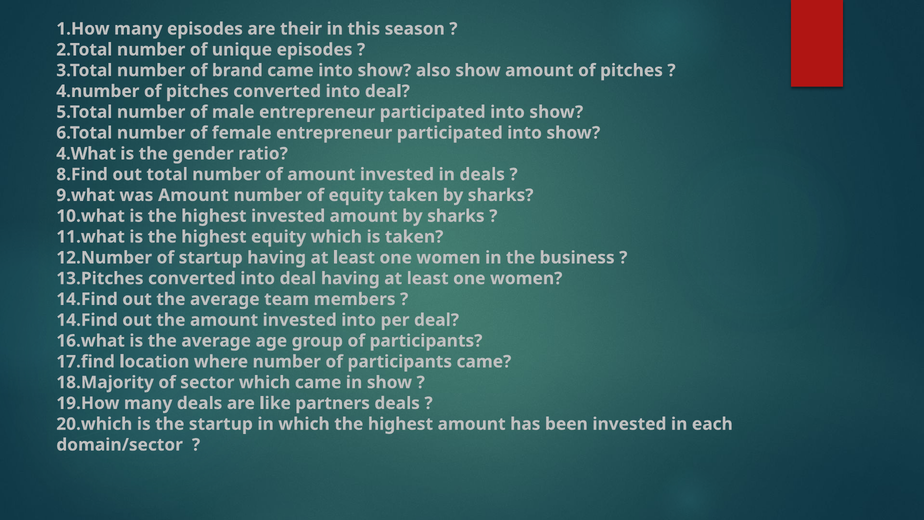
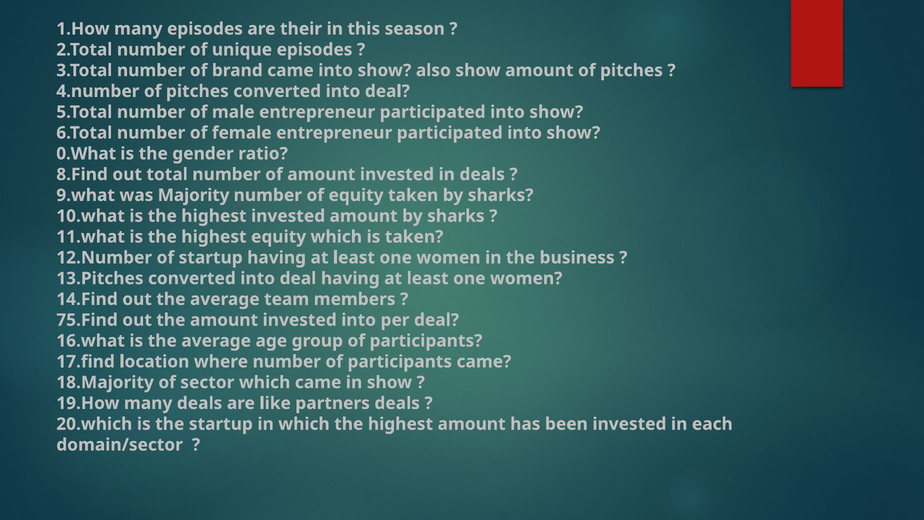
4.What: 4.What -> 0.What
was Amount: Amount -> Majority
14.Find at (87, 320): 14.Find -> 75.Find
